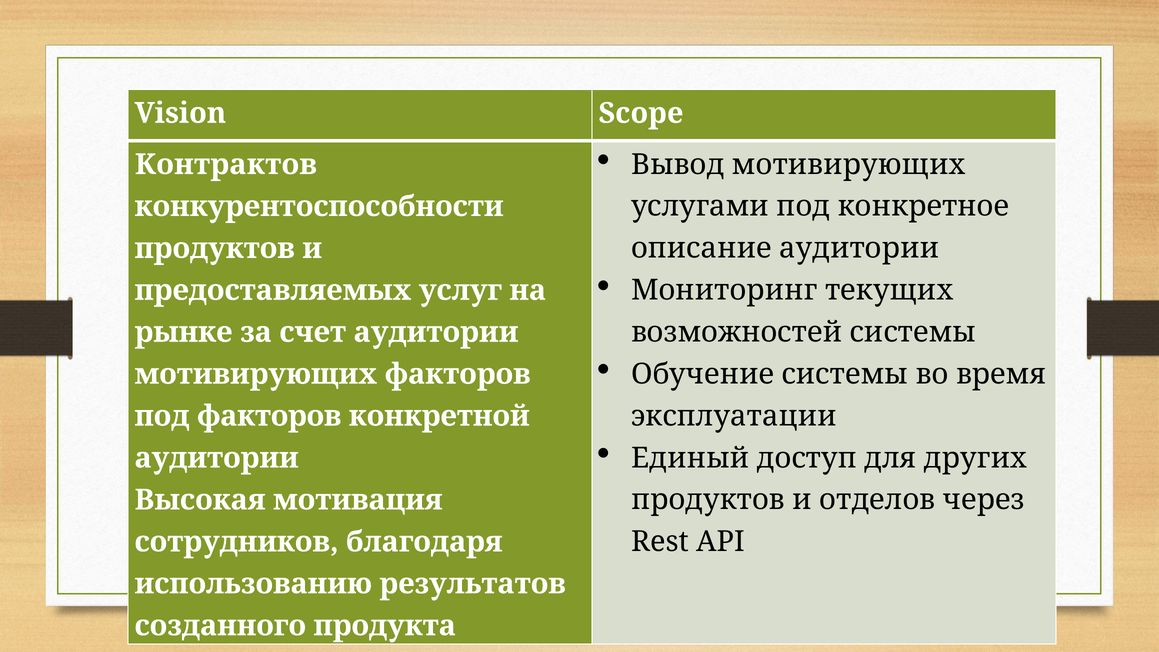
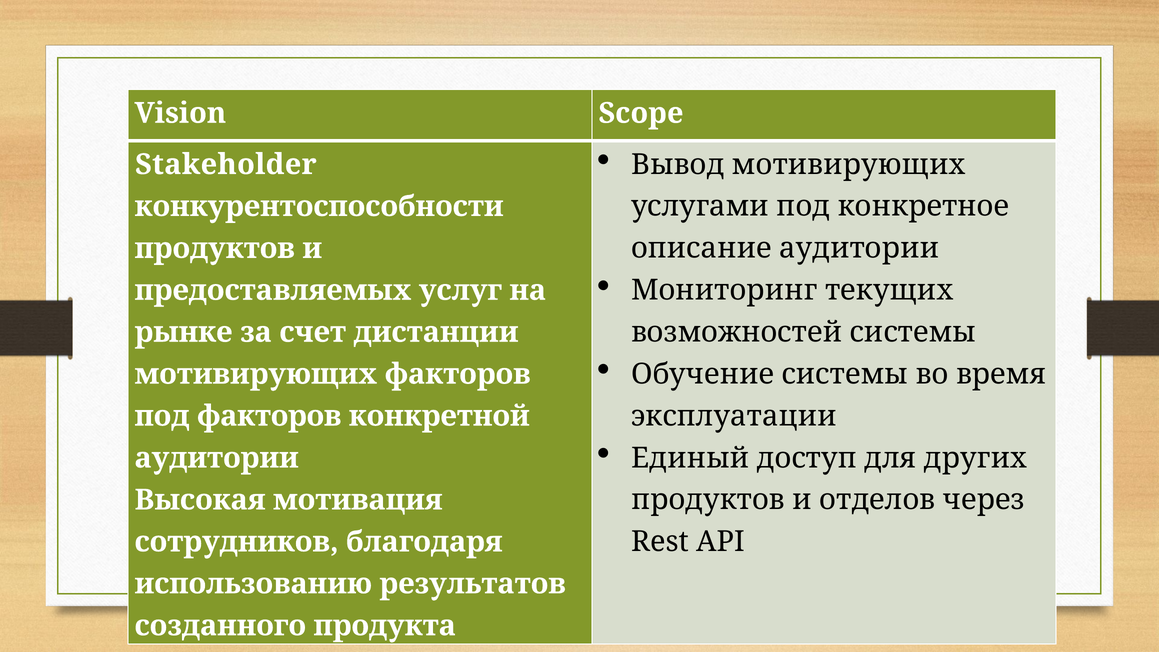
Контрактов: Контрактов -> Stakeholder
счет аудитории: аудитории -> дистанции
